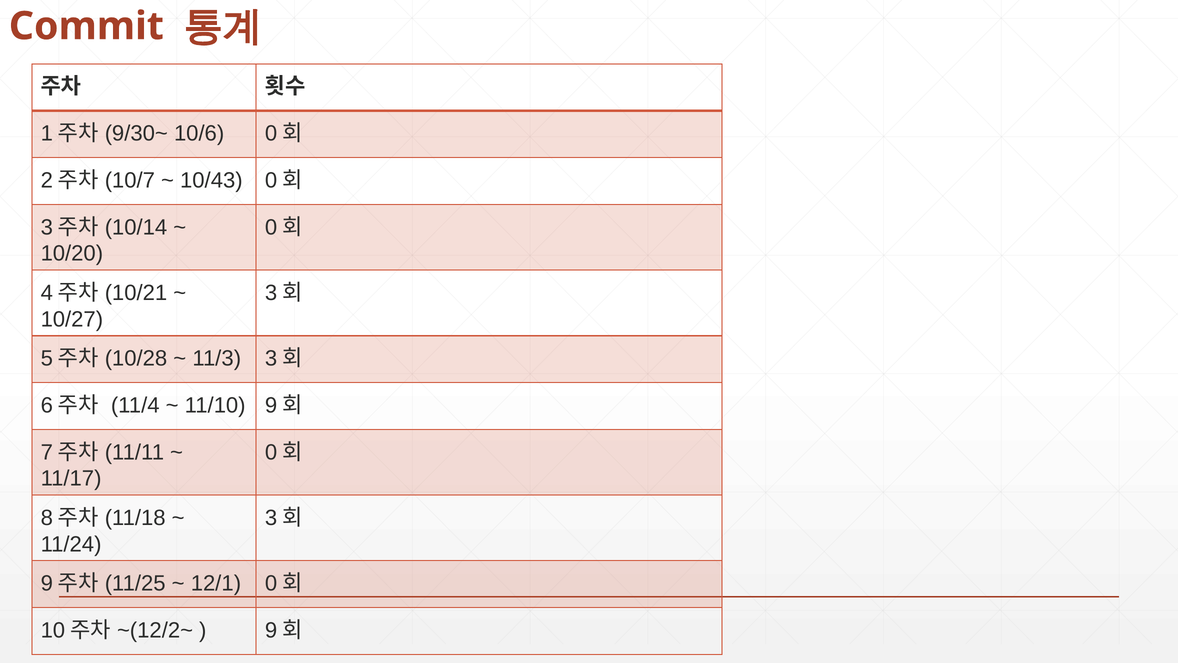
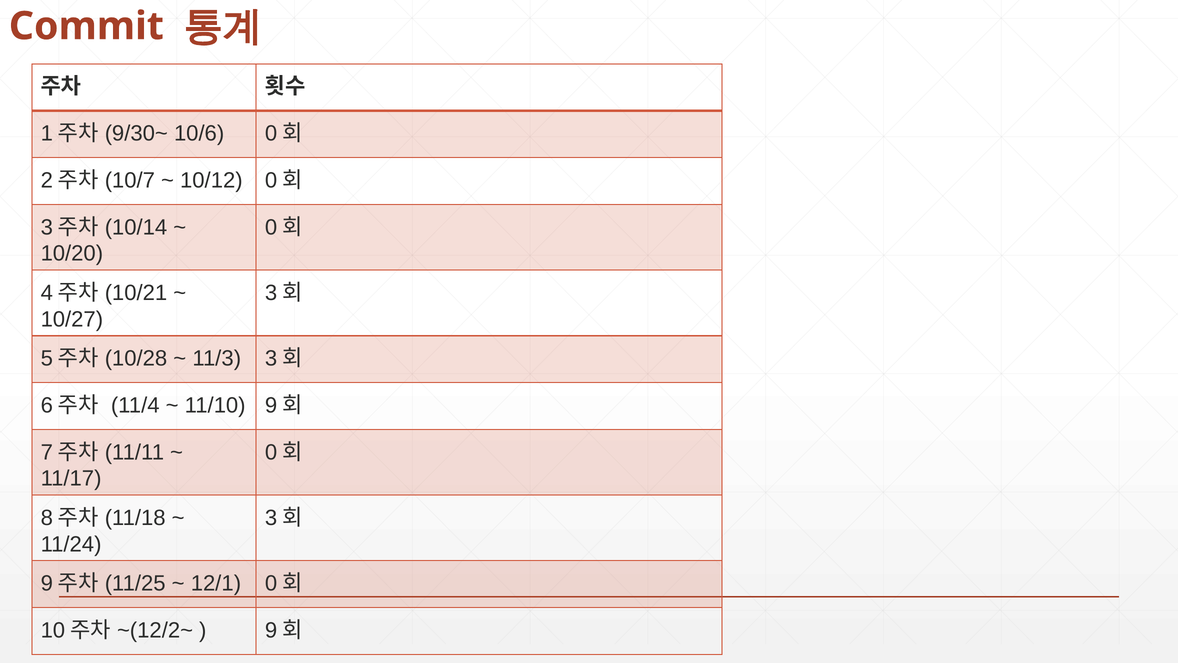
10/43: 10/43 -> 10/12
